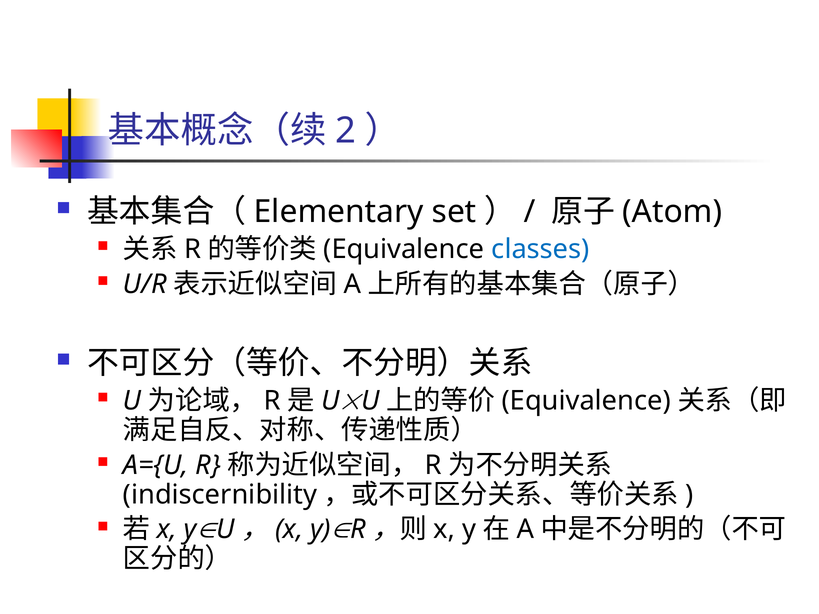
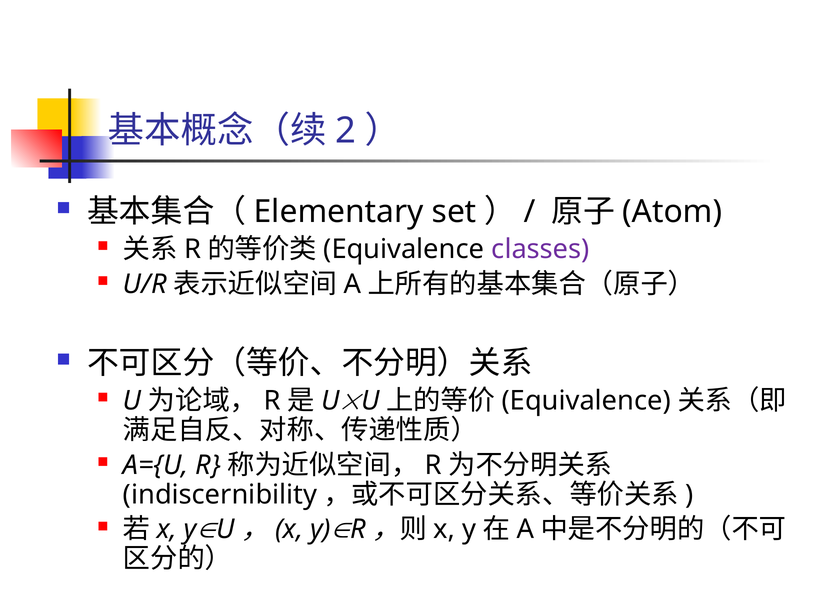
classes colour: blue -> purple
